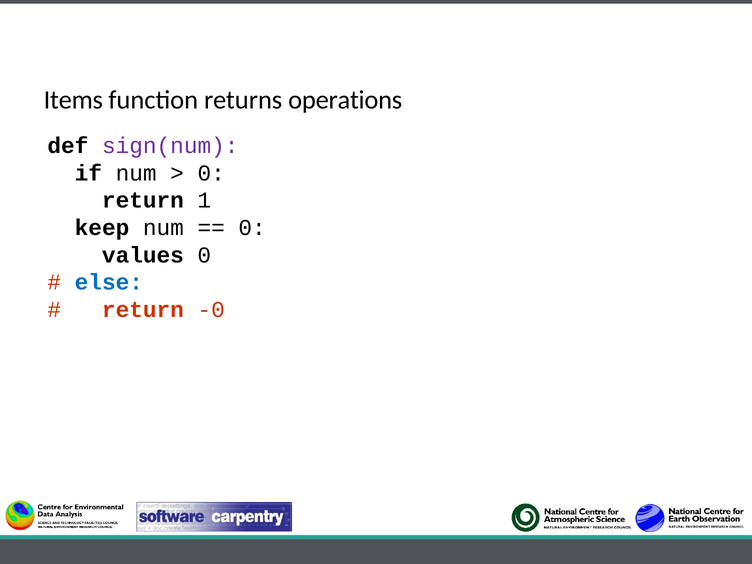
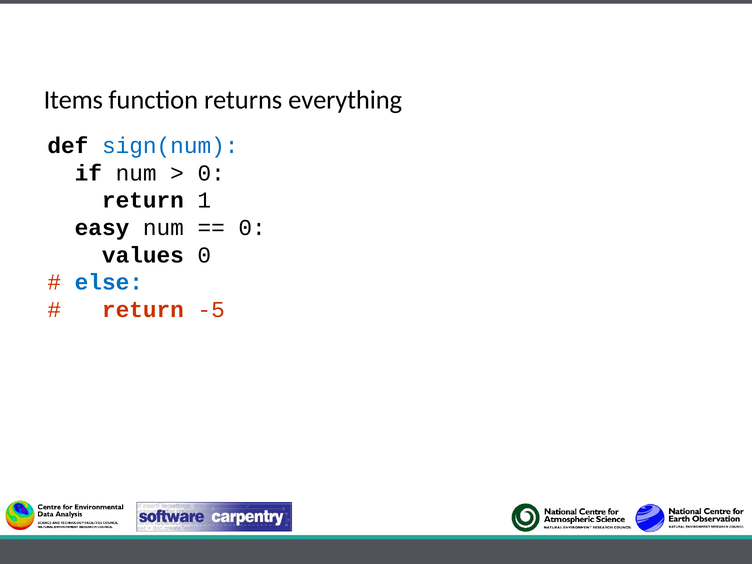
operations: operations -> everything
sign(num colour: purple -> blue
keep: keep -> easy
-0: -0 -> -5
